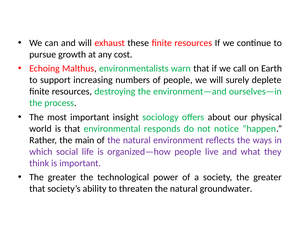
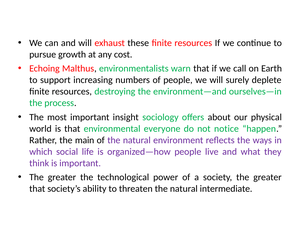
responds: responds -> everyone
groundwater: groundwater -> intermediate
